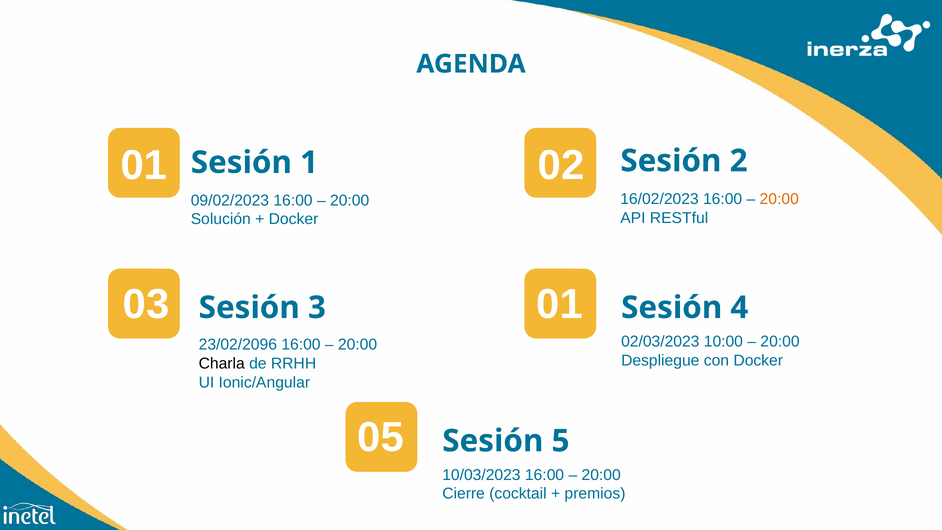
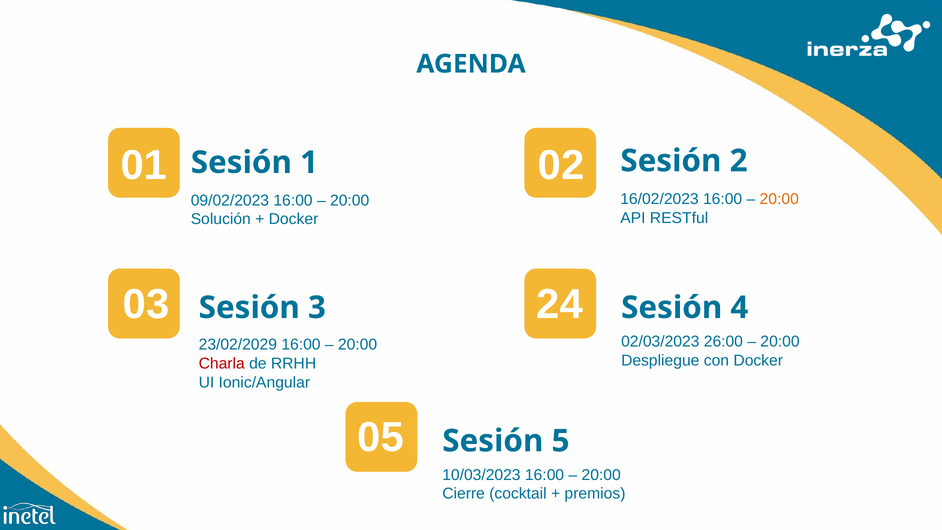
03 01: 01 -> 24
10:00: 10:00 -> 26:00
23/02/2096: 23/02/2096 -> 23/02/2029
Charla colour: black -> red
